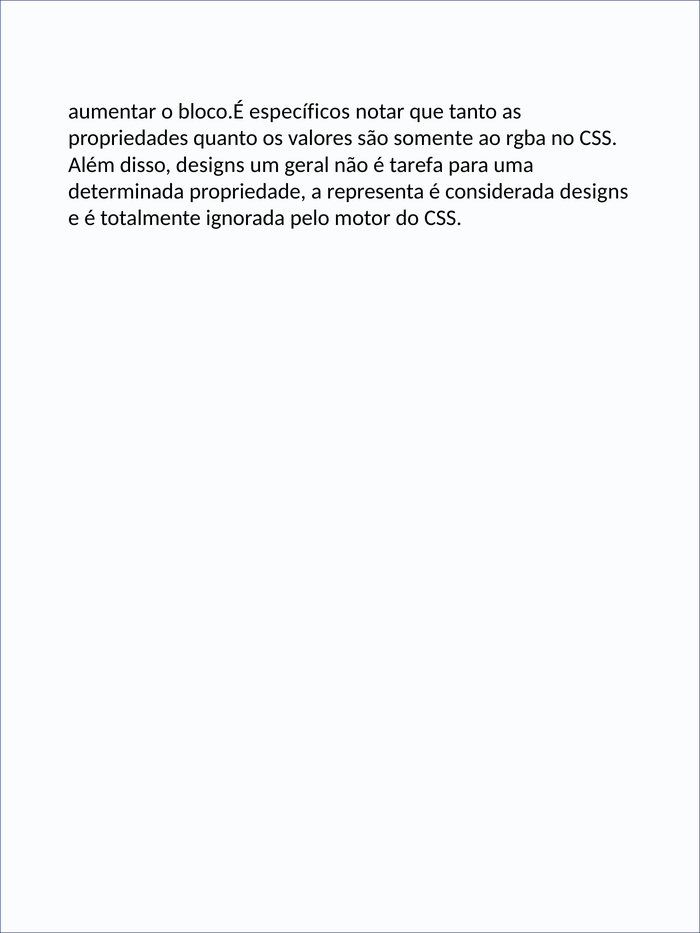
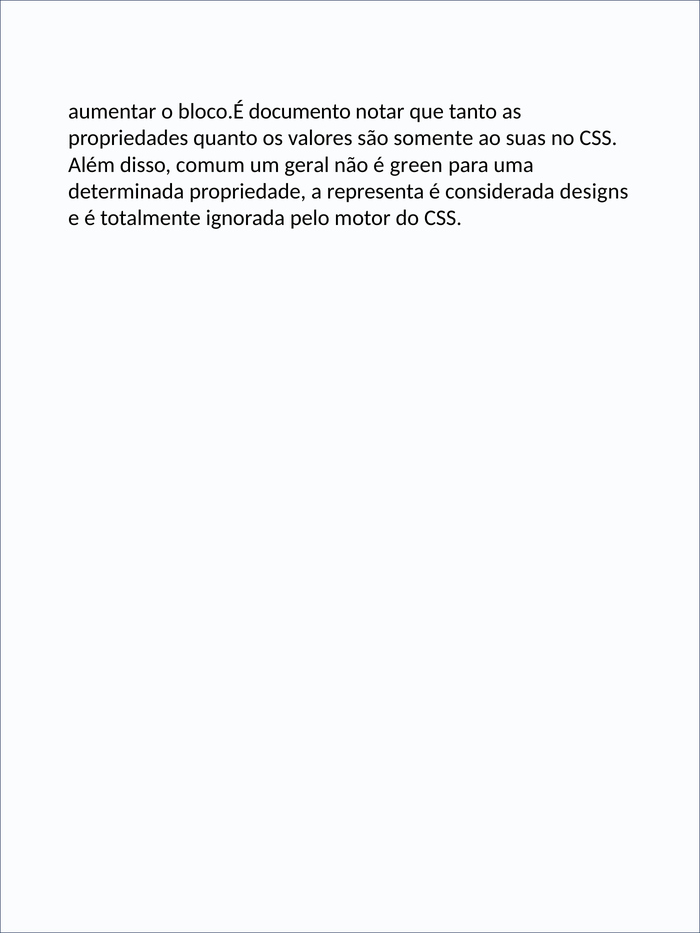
específicos: específicos -> documento
rgba: rgba -> suas
disso designs: designs -> comum
tarefa: tarefa -> green
